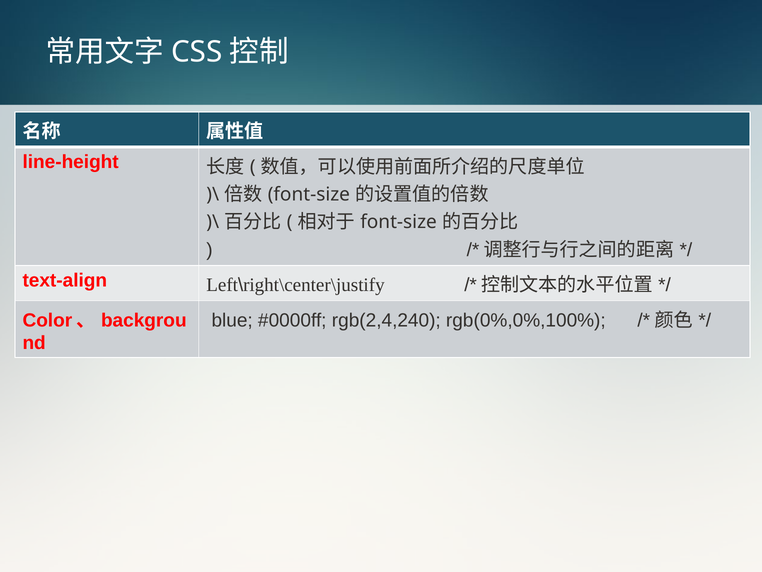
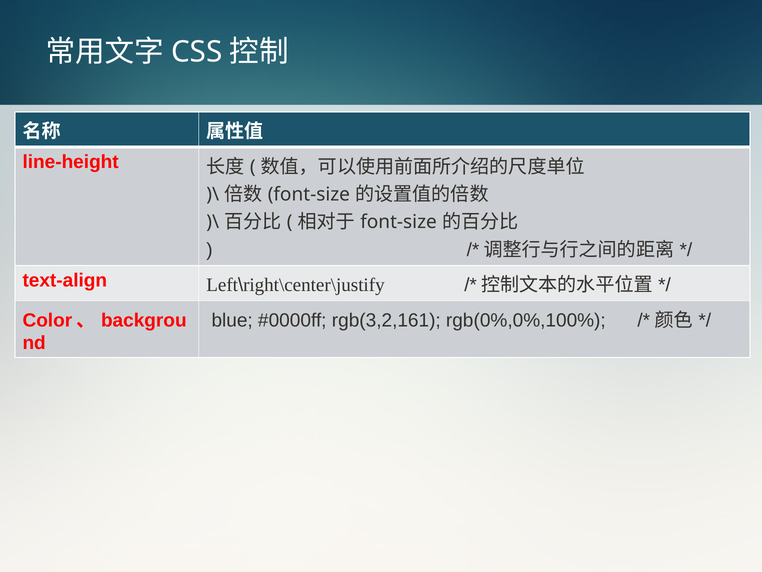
rgb(2,4,240: rgb(2,4,240 -> rgb(3,2,161
